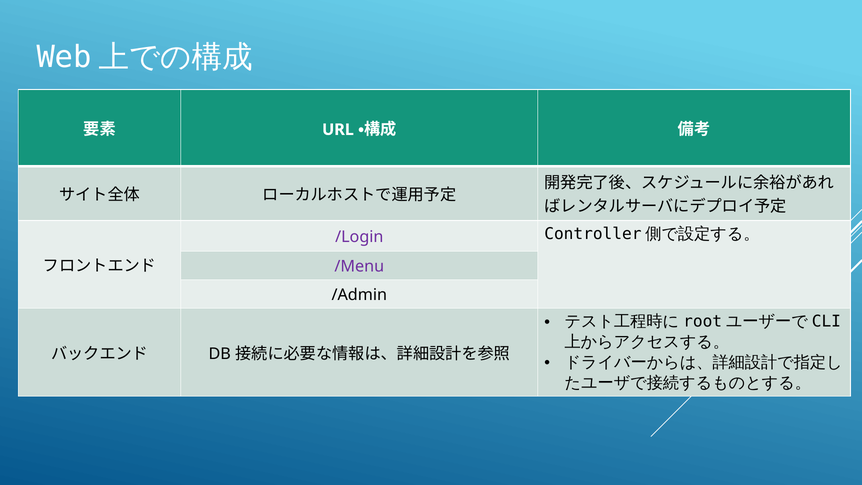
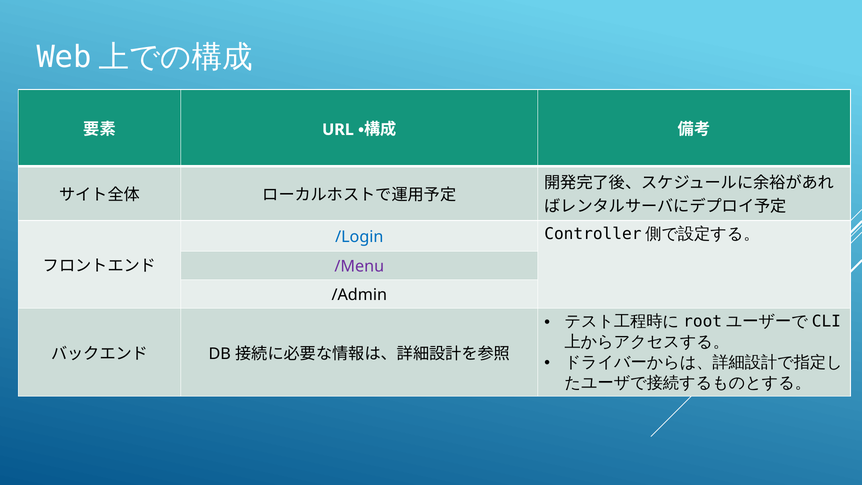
/Login colour: purple -> blue
